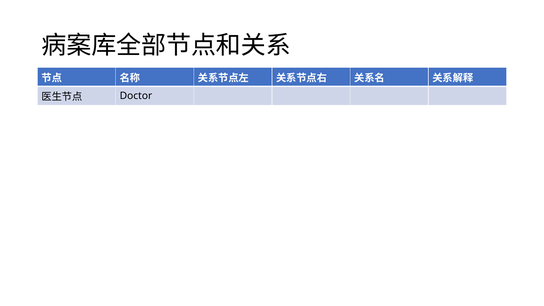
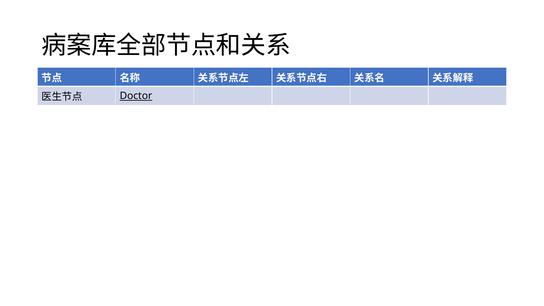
Doctor underline: none -> present
